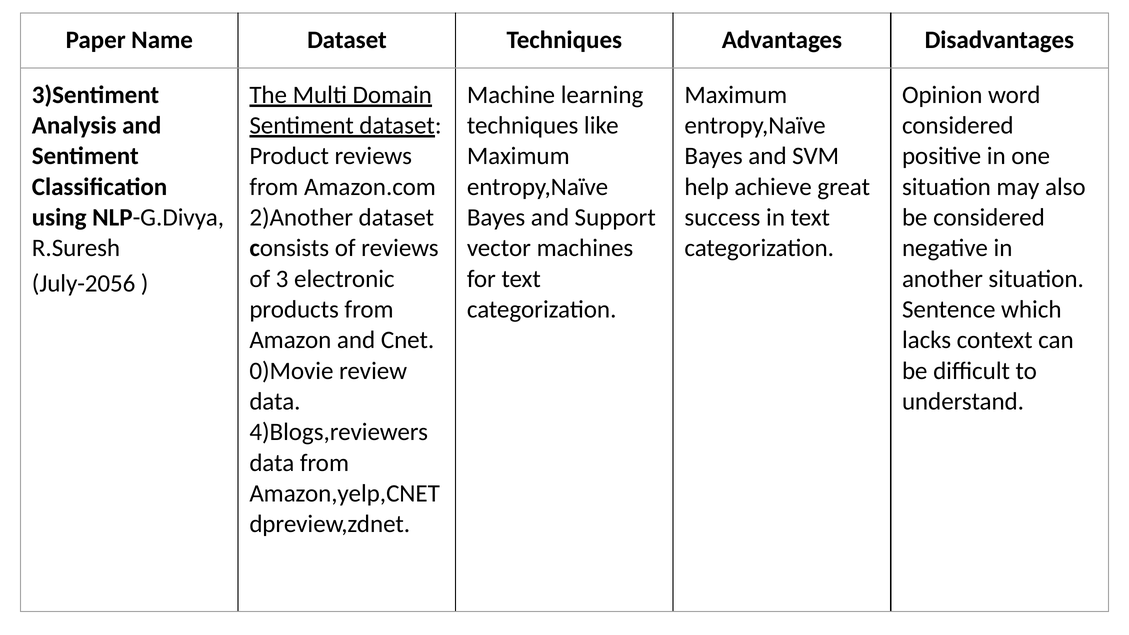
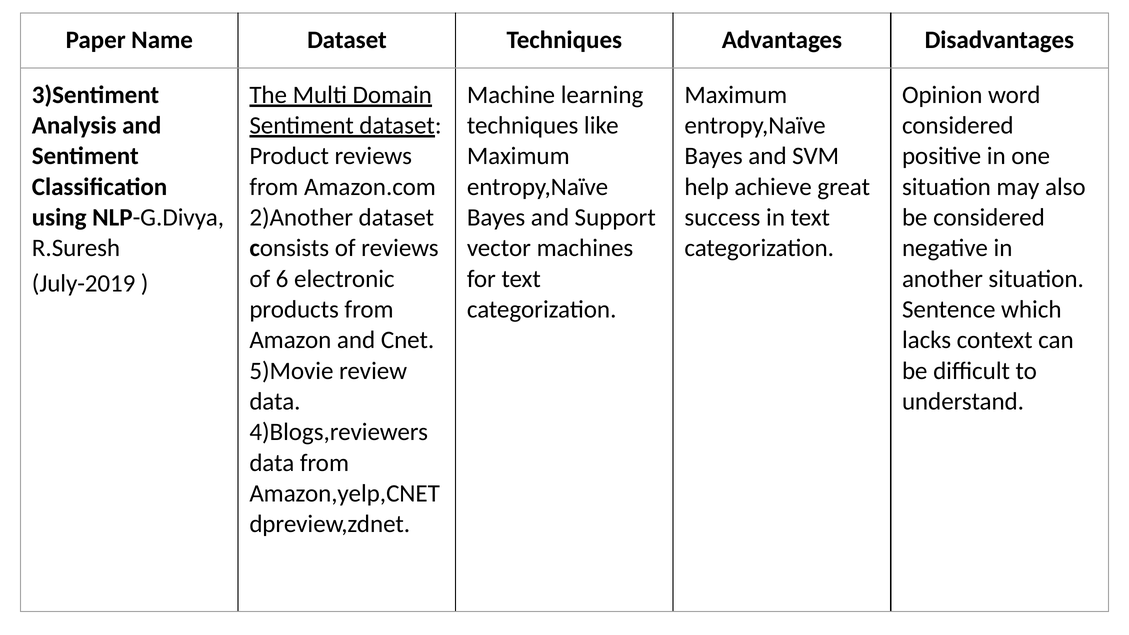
3: 3 -> 6
July-2056: July-2056 -> July-2019
0)Movie: 0)Movie -> 5)Movie
